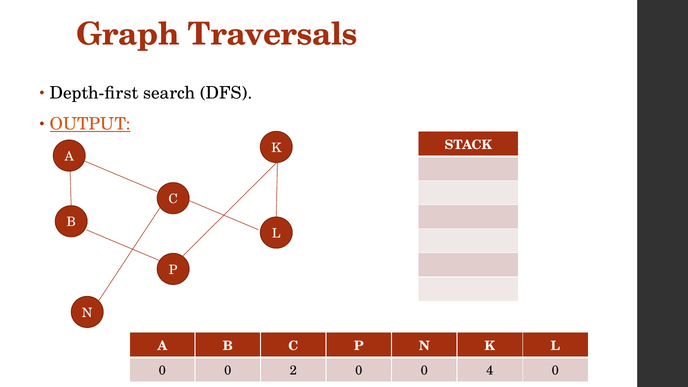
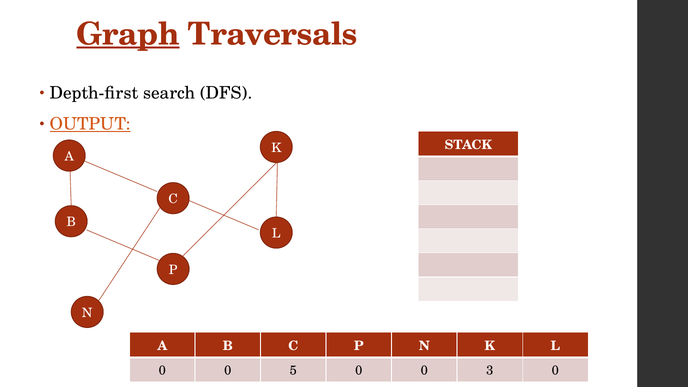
Graph underline: none -> present
2: 2 -> 5
4: 4 -> 3
